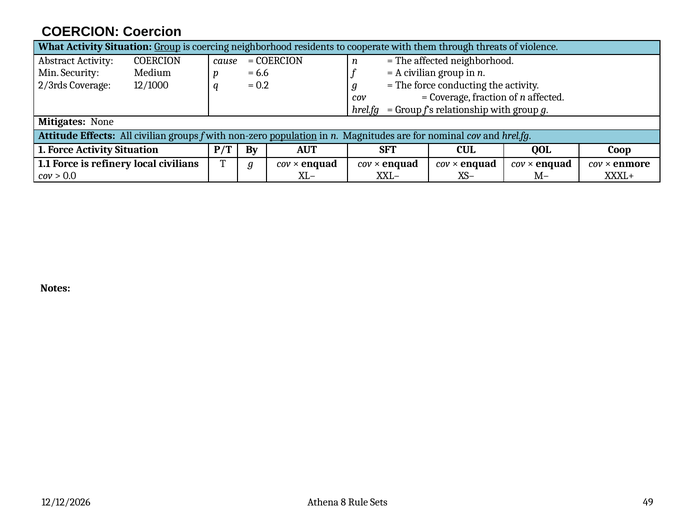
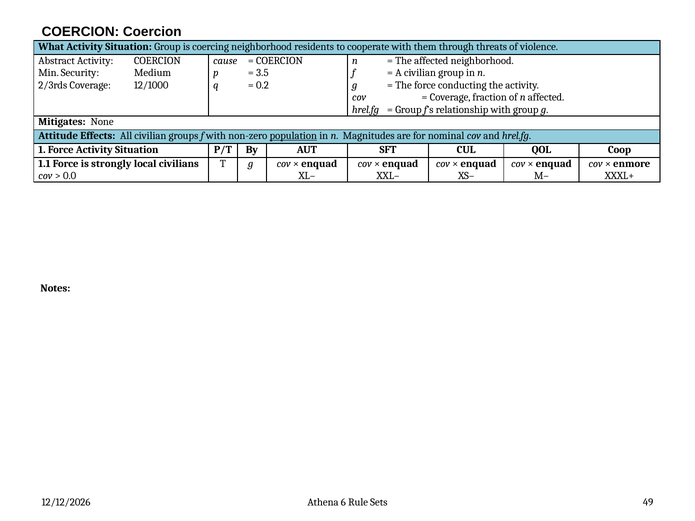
Group at (167, 47) underline: present -> none
6.6: 6.6 -> 3.5
refinery: refinery -> strongly
8: 8 -> 6
